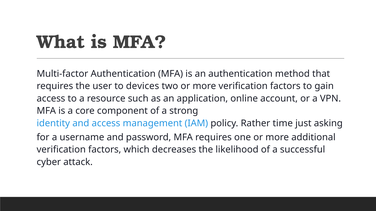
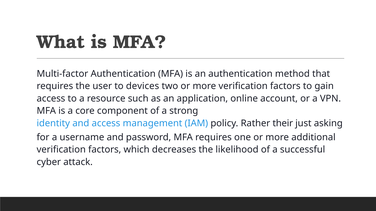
time: time -> their
